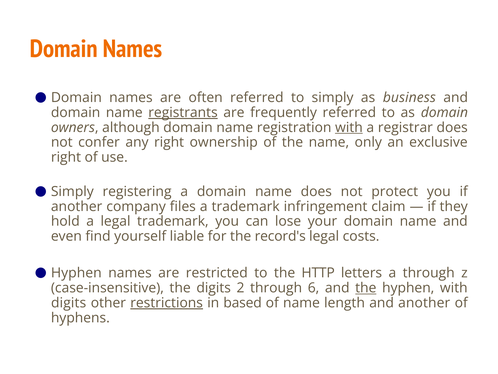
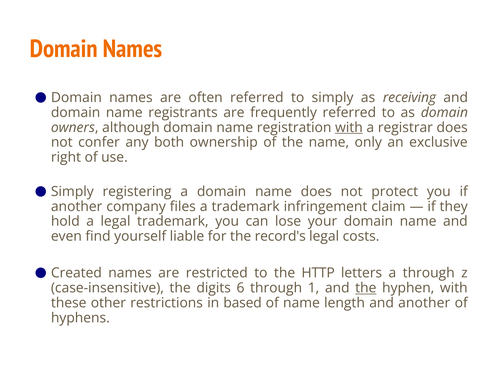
business: business -> receiving
registrants underline: present -> none
any right: right -> both
Hyphen at (76, 273): Hyphen -> Created
2: 2 -> 6
6: 6 -> 1
digits at (69, 303): digits -> these
restrictions underline: present -> none
